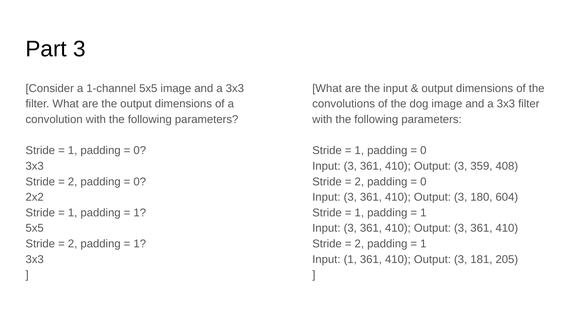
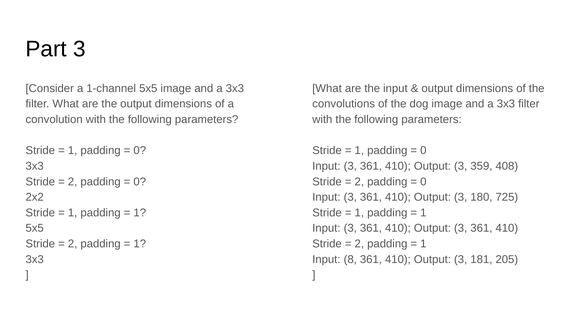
604: 604 -> 725
Input 1: 1 -> 8
